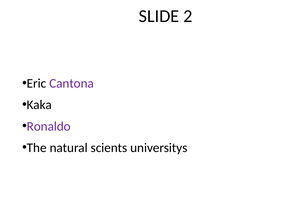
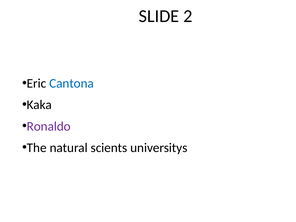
Cantona colour: purple -> blue
